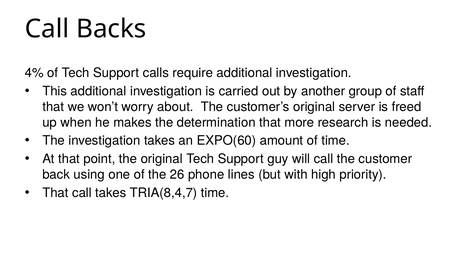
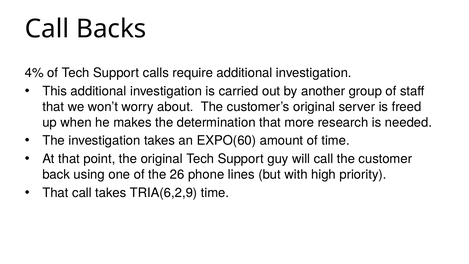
TRIA(8,4,7: TRIA(8,4,7 -> TRIA(6,2,9
